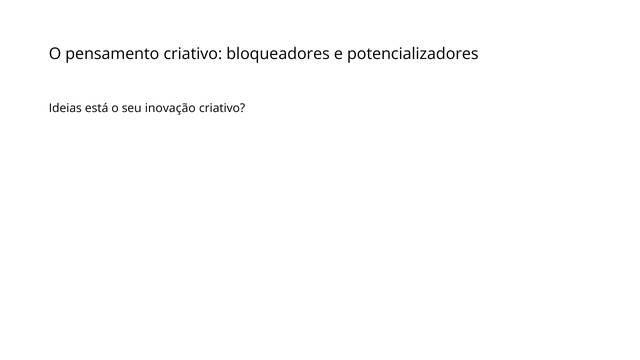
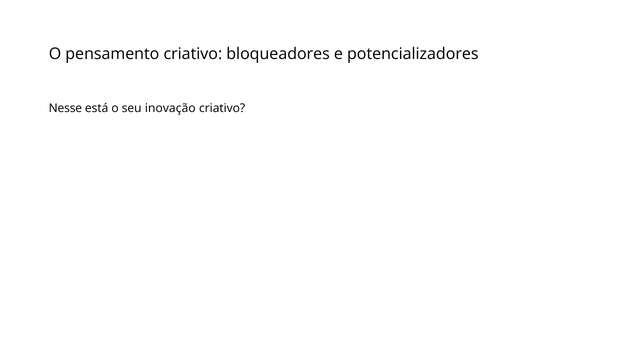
Ideias: Ideias -> Nesse
